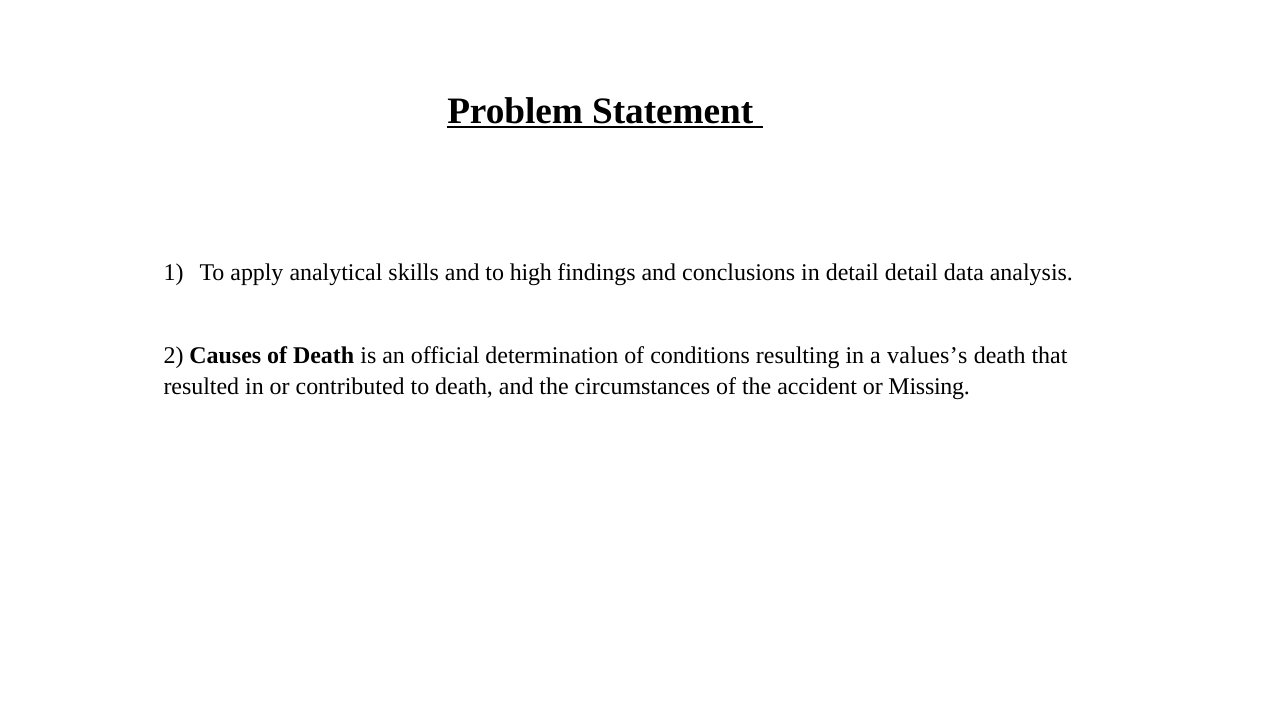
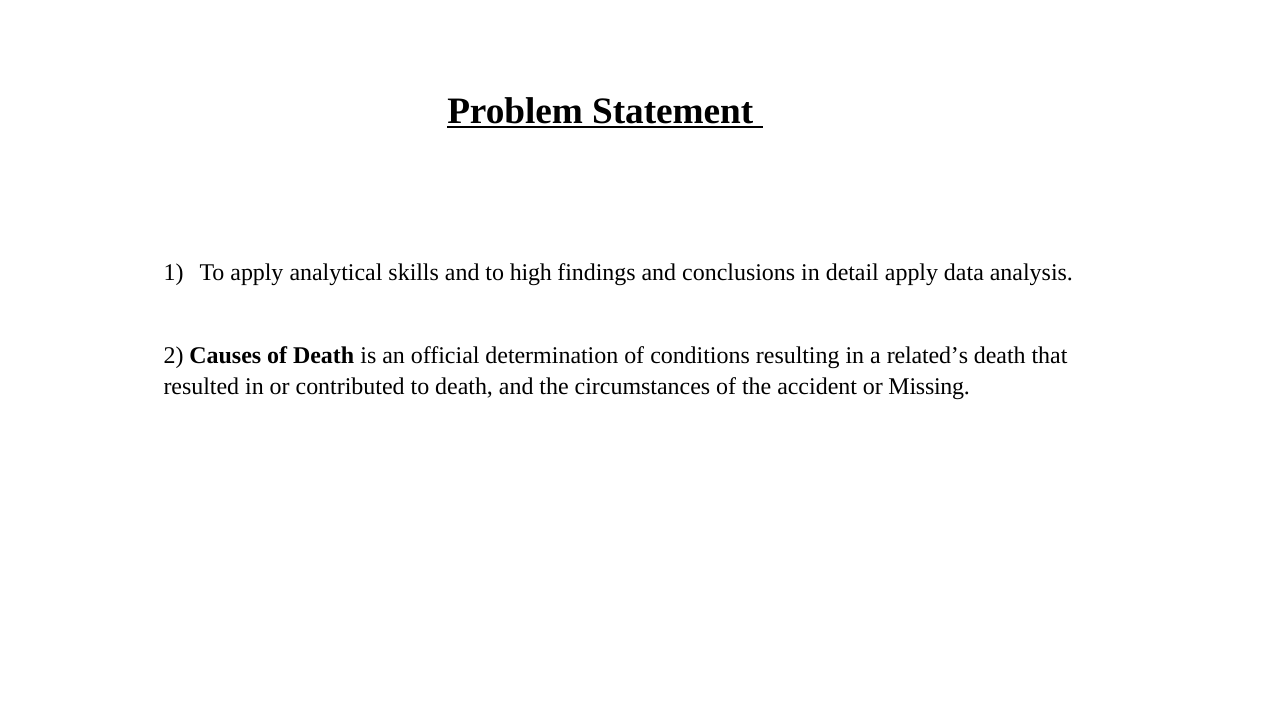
detail detail: detail -> apply
values’s: values’s -> related’s
